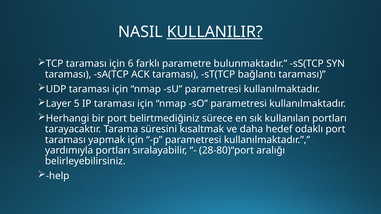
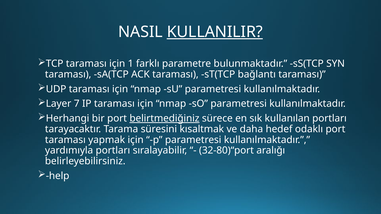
6: 6 -> 1
5: 5 -> 7
belirtmediğiniz underline: none -> present
28-80)“port: 28-80)“port -> 32-80)“port
